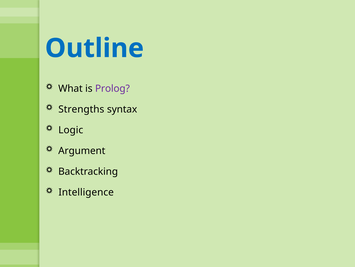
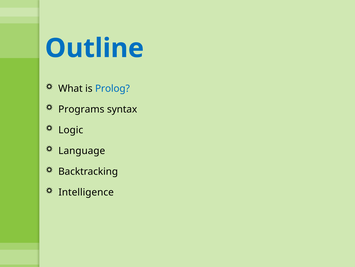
Prolog colour: purple -> blue
Strengths: Strengths -> Programs
Argument: Argument -> Language
